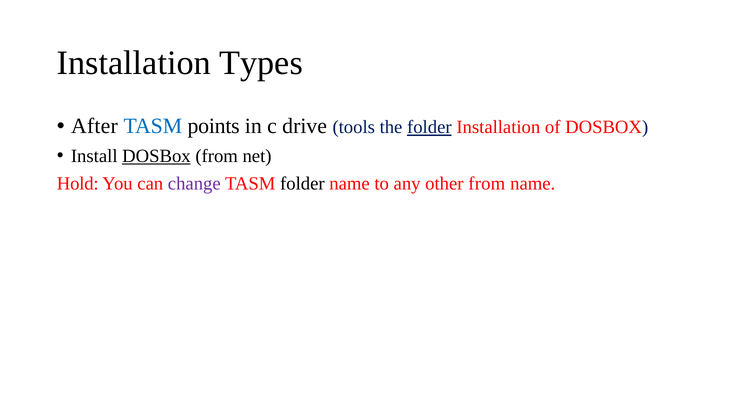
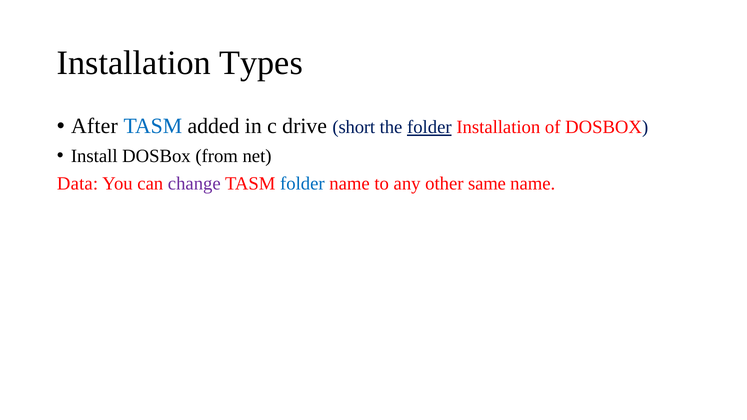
points: points -> added
tools: tools -> short
DOSBox at (156, 156) underline: present -> none
Hold: Hold -> Data
folder at (302, 184) colour: black -> blue
other from: from -> same
